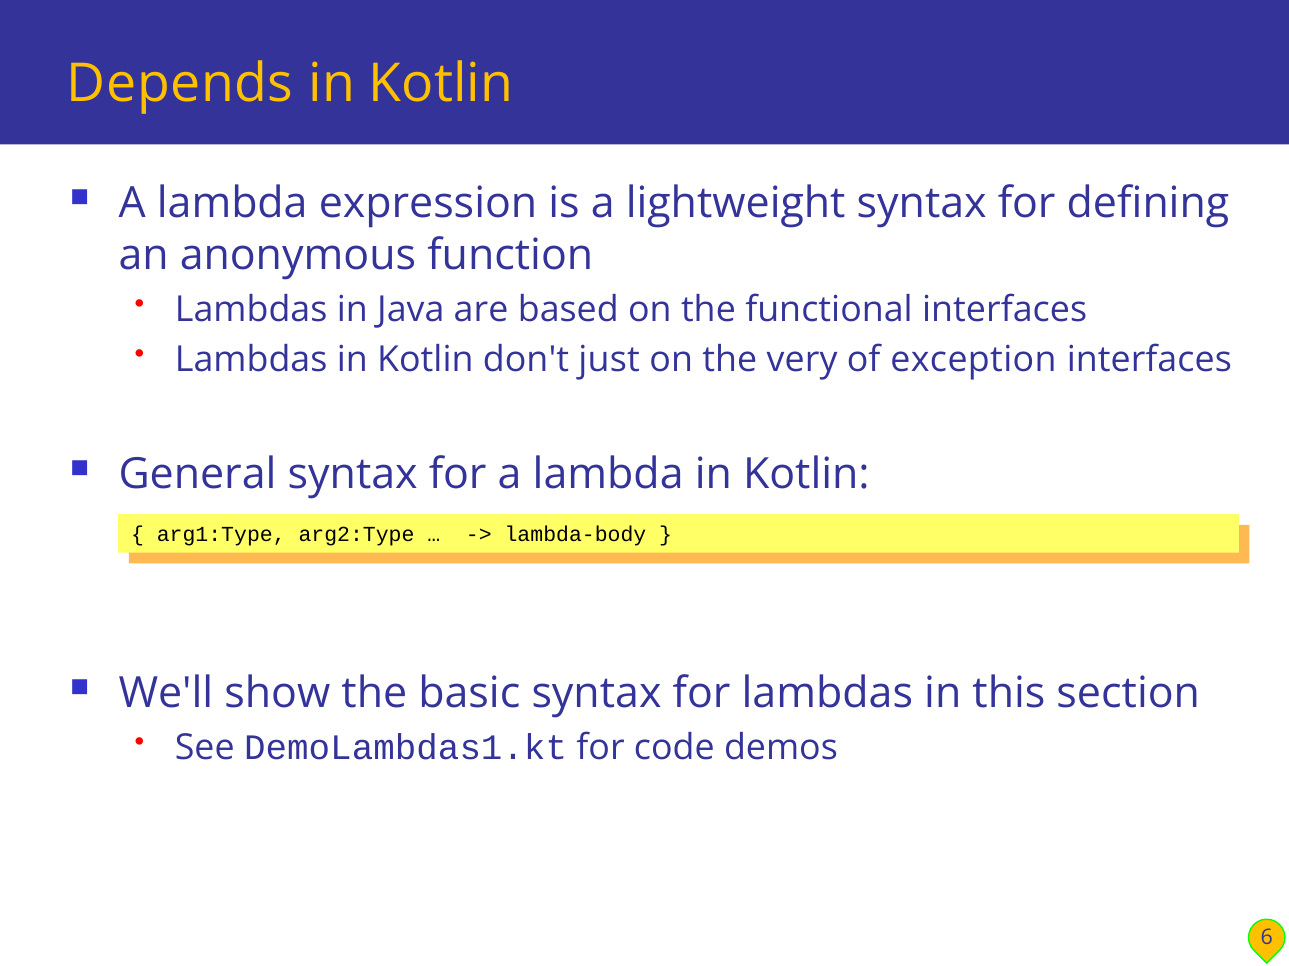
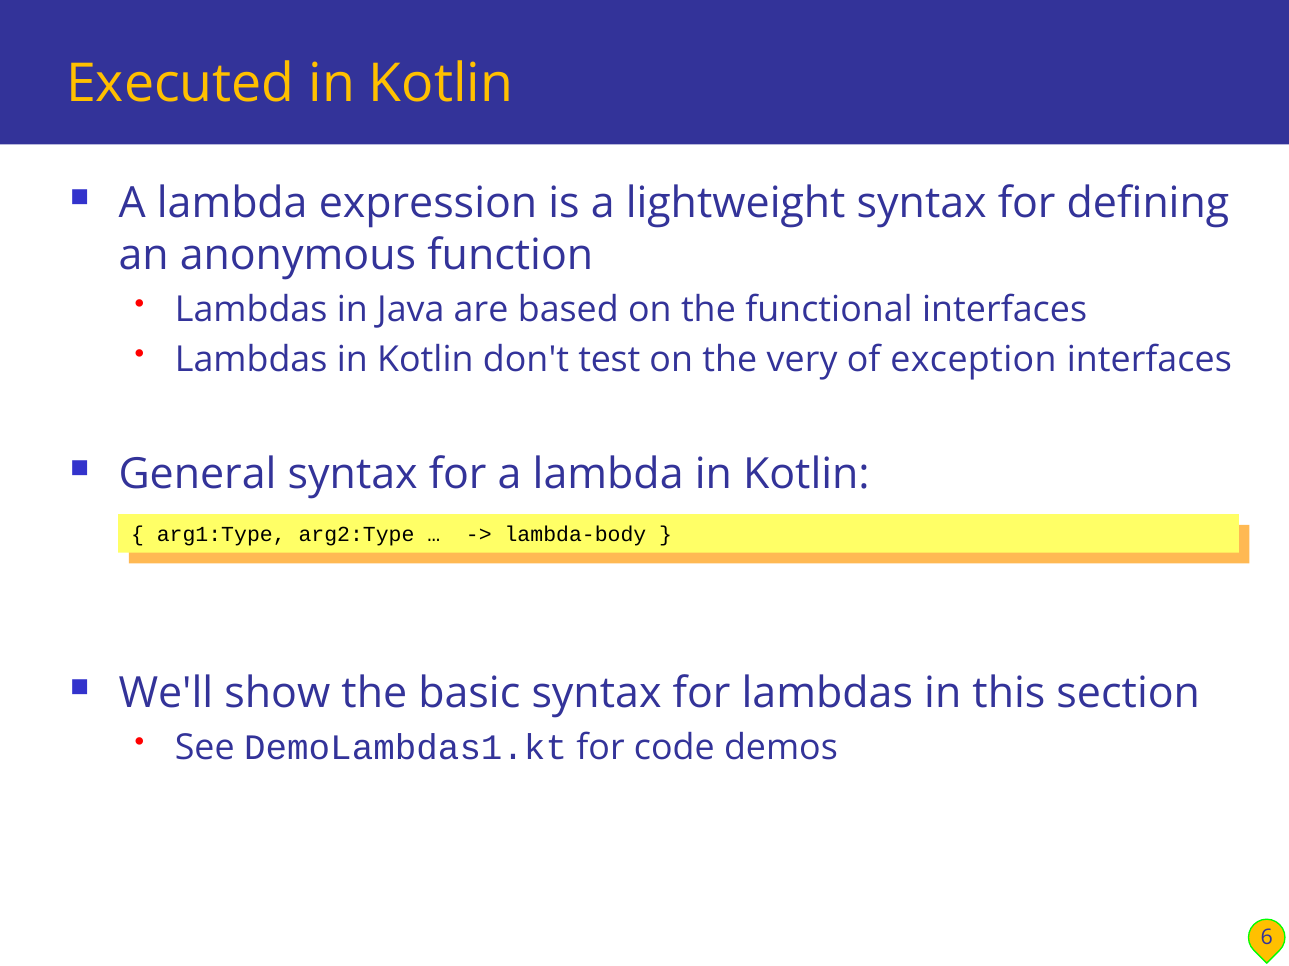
Depends: Depends -> Executed
just: just -> test
